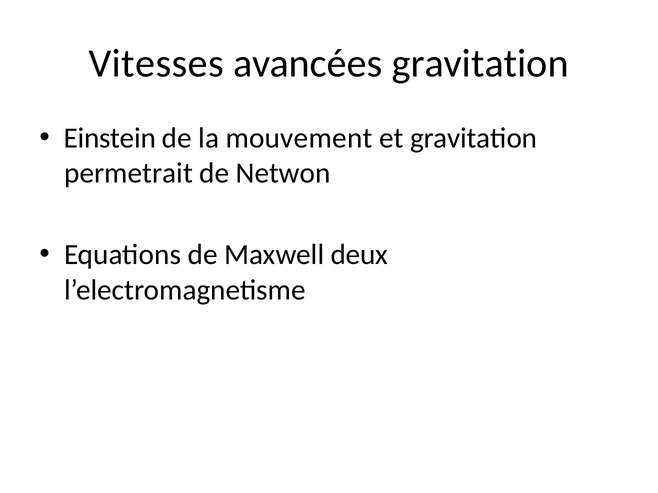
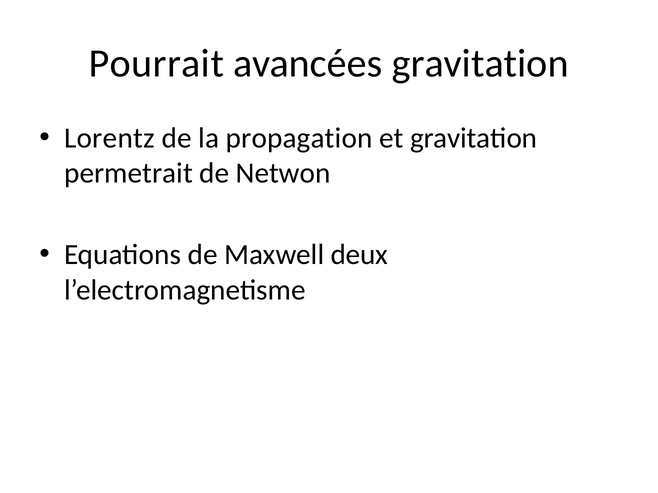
Vitesses: Vitesses -> Pourrait
Einstein: Einstein -> Lorentz
mouvement: mouvement -> propagation
